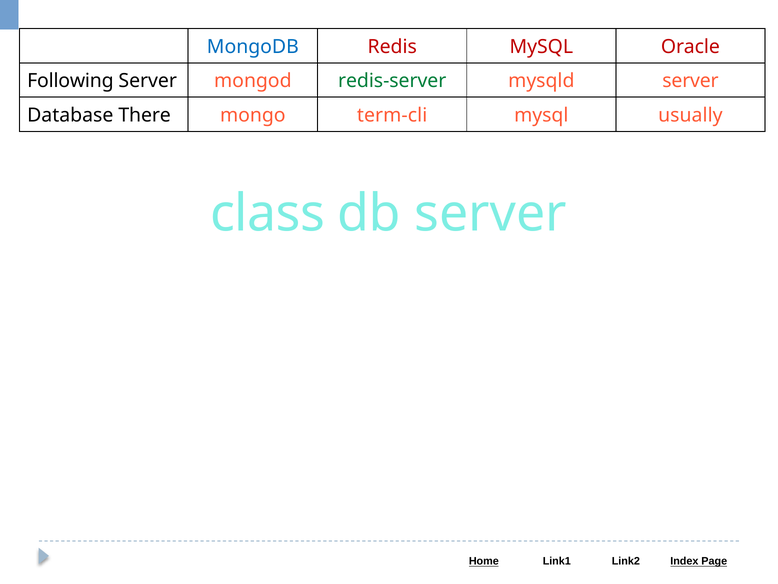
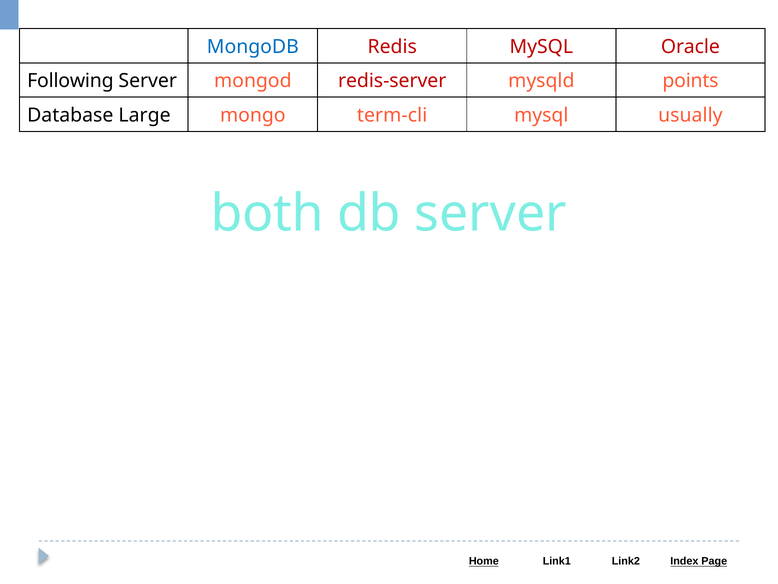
redis-server colour: green -> red
mysqld server: server -> points
There: There -> Large
class: class -> both
